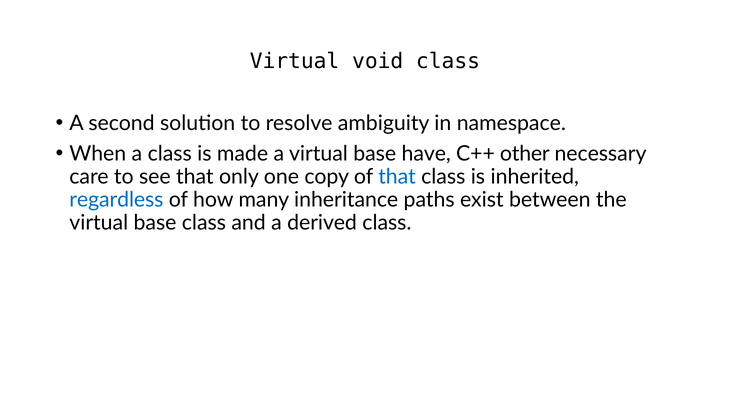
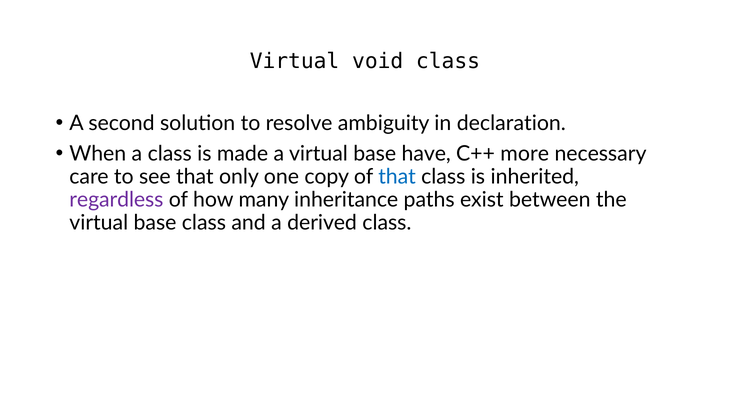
namespace: namespace -> declaration
other: other -> more
regardless colour: blue -> purple
